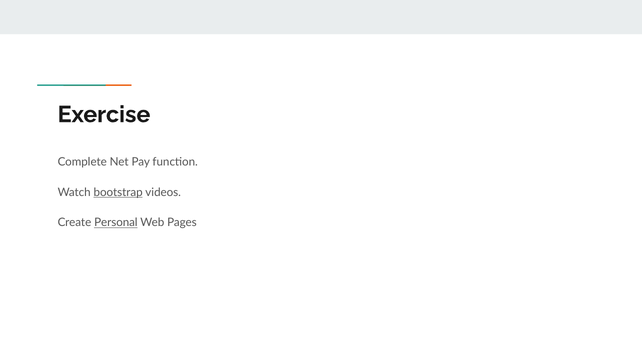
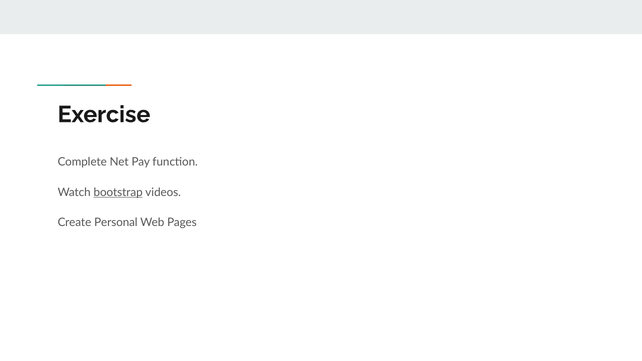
Personal underline: present -> none
